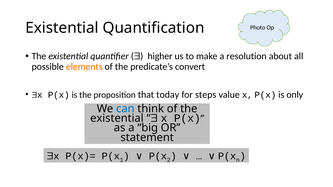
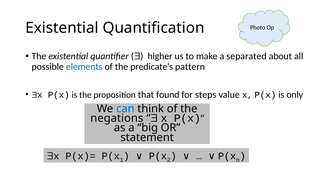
resolution: resolution -> separated
elements colour: orange -> blue
convert: convert -> pattern
today: today -> found
existential at (117, 118): existential -> negations
